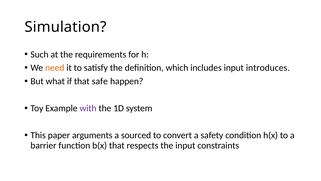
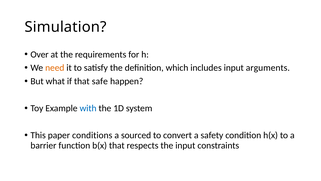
Such: Such -> Over
introduces: introduces -> arguments
with colour: purple -> blue
arguments: arguments -> conditions
